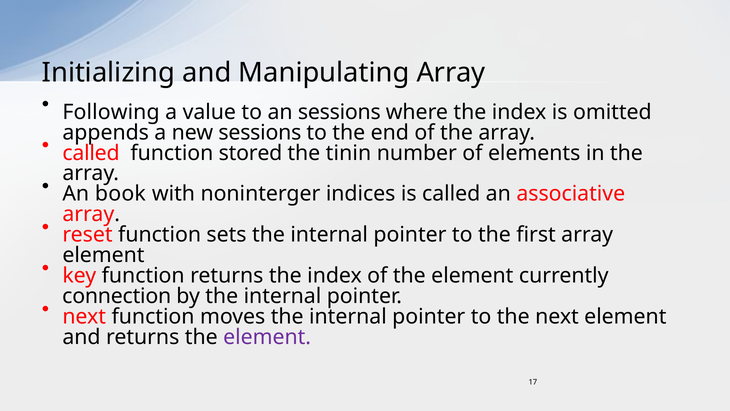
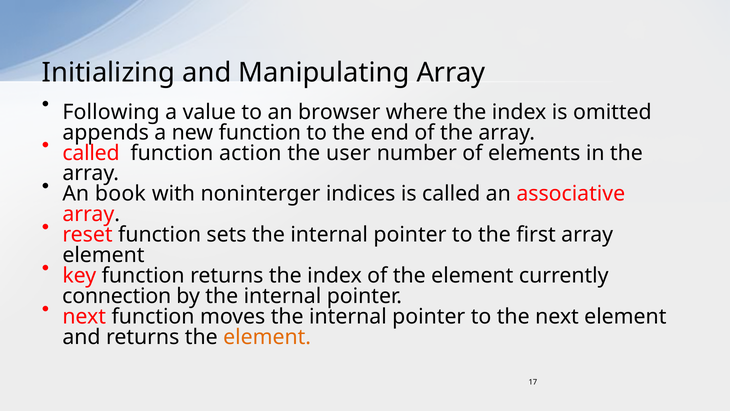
an sessions: sessions -> browser
new sessions: sessions -> function
stored: stored -> action
tinin: tinin -> user
element at (267, 337) colour: purple -> orange
